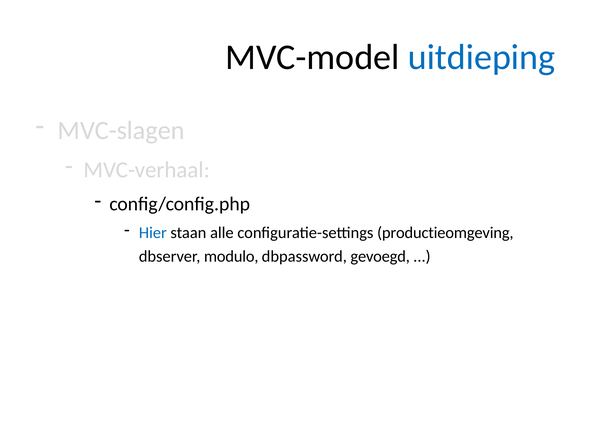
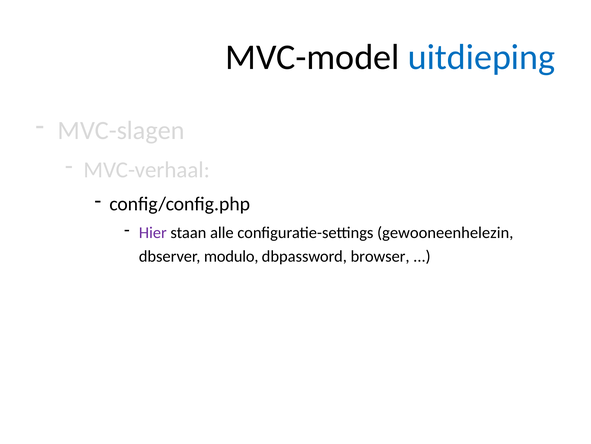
Hier colour: blue -> purple
productieomgeving: productieomgeving -> gewooneenhelezin
gevoegd: gevoegd -> browser
